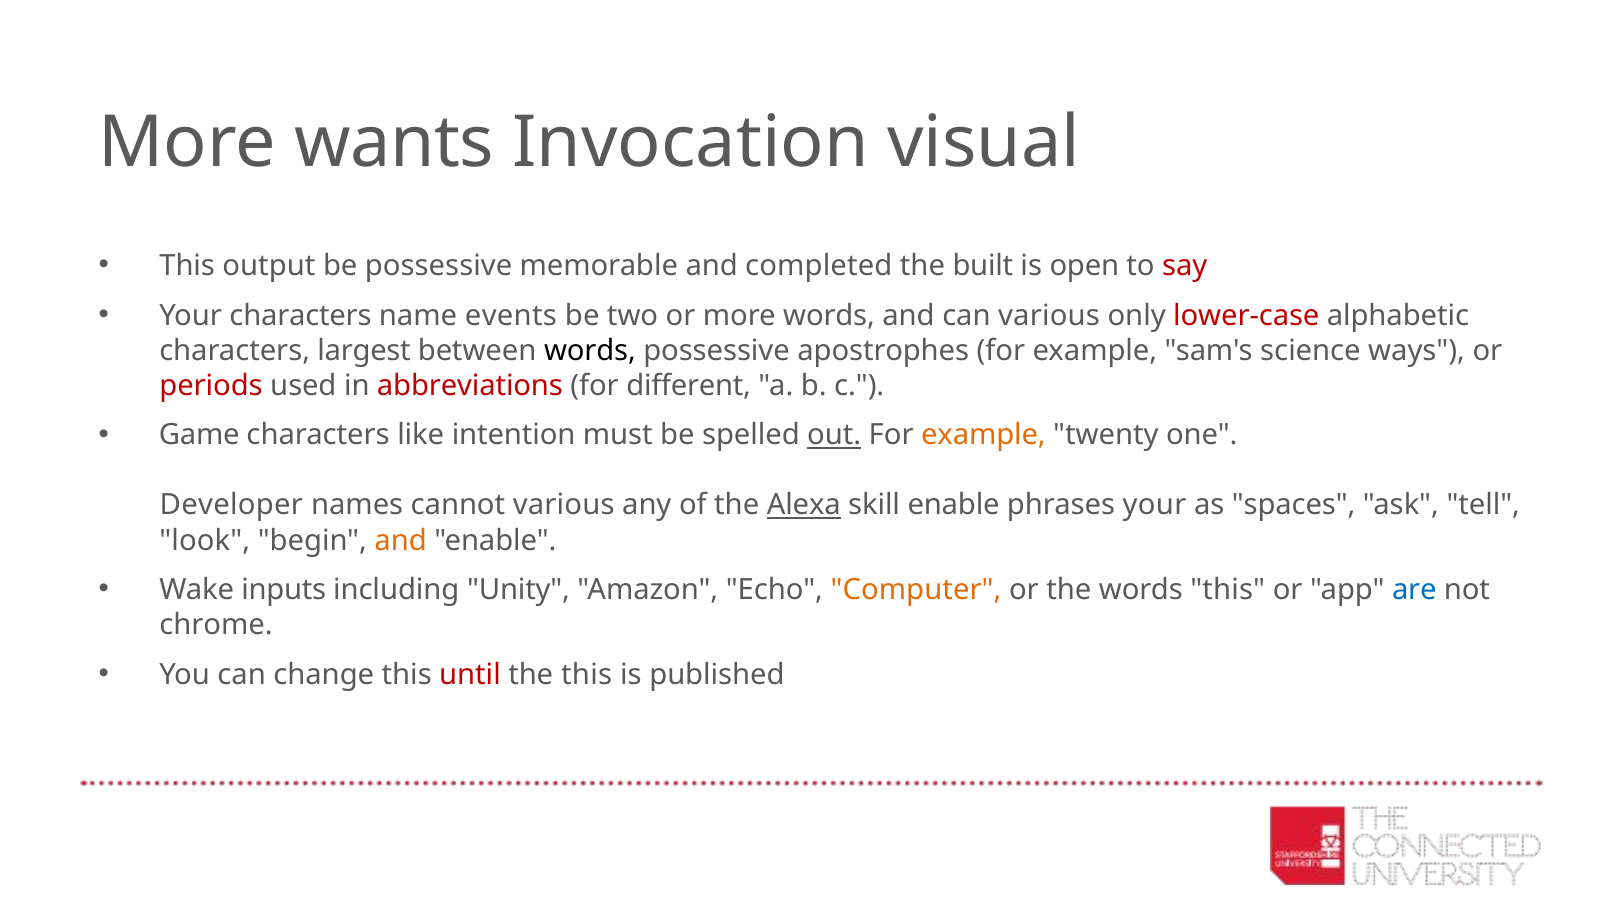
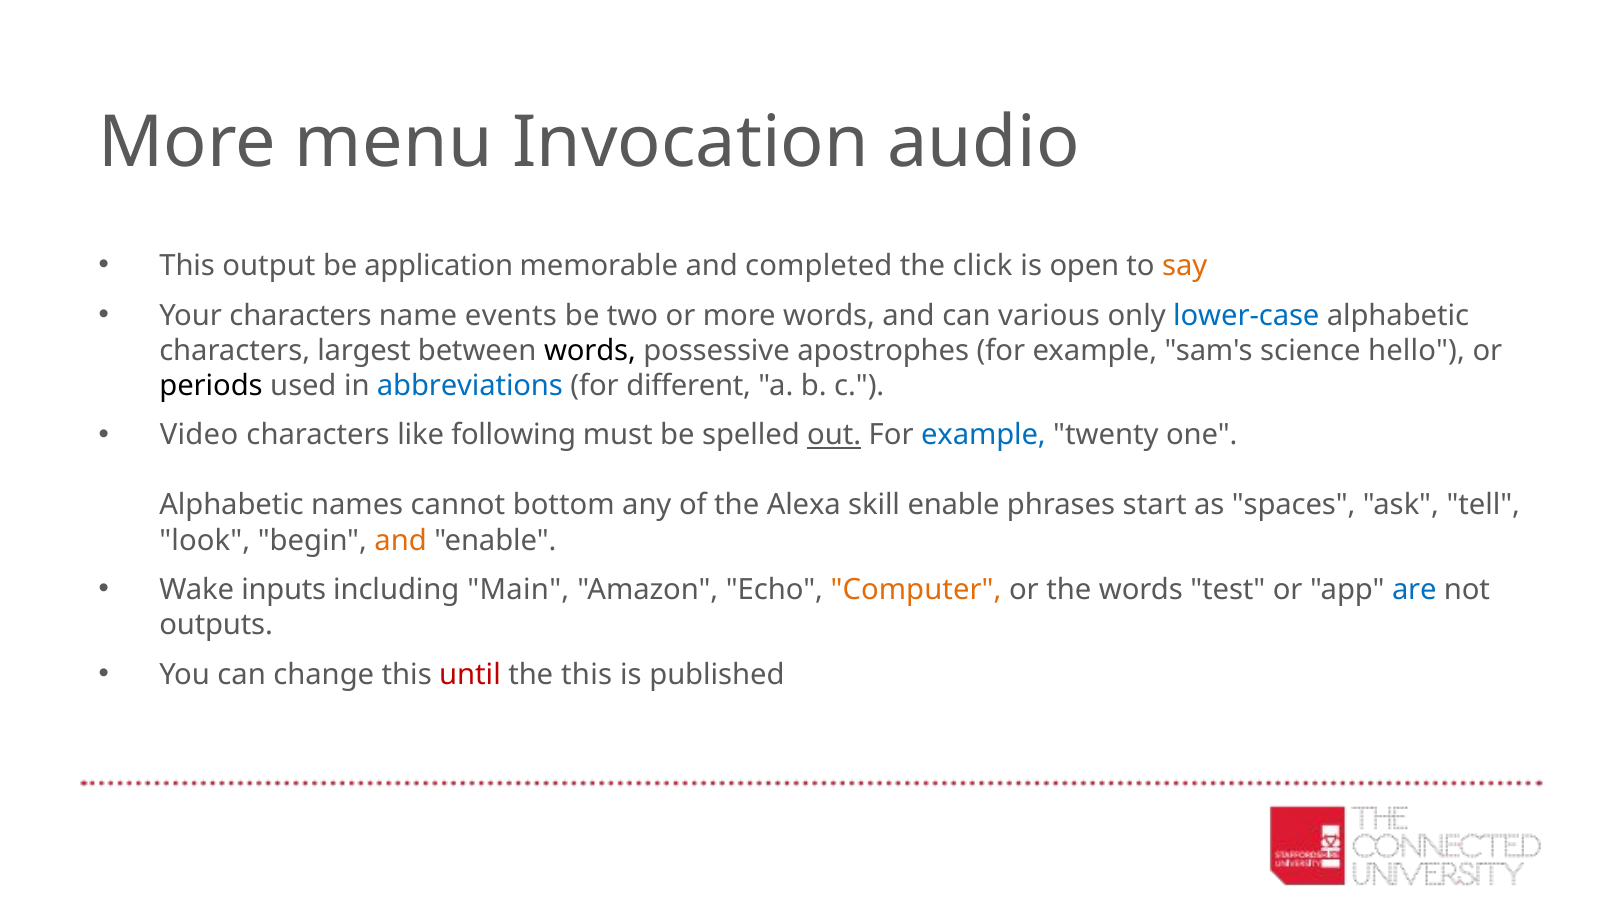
wants: wants -> menu
visual: visual -> audio
be possessive: possessive -> application
built: built -> click
say colour: red -> orange
lower-case colour: red -> blue
ways: ways -> hello
periods colour: red -> black
abbreviations colour: red -> blue
Game: Game -> Video
intention: intention -> following
example at (983, 435) colour: orange -> blue
Developer at (231, 505): Developer -> Alphabetic
cannot various: various -> bottom
Alexa underline: present -> none
phrases your: your -> start
Unity: Unity -> Main
words this: this -> test
chrome: chrome -> outputs
